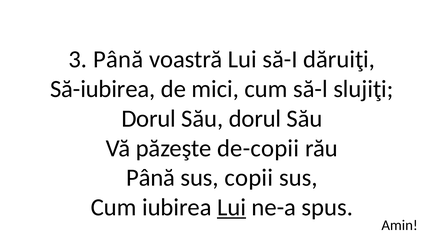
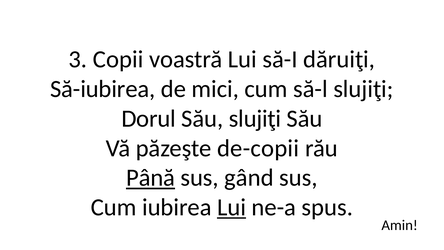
3 Până: Până -> Copii
Său dorul: dorul -> slujiţi
Până at (151, 178) underline: none -> present
copii: copii -> gând
